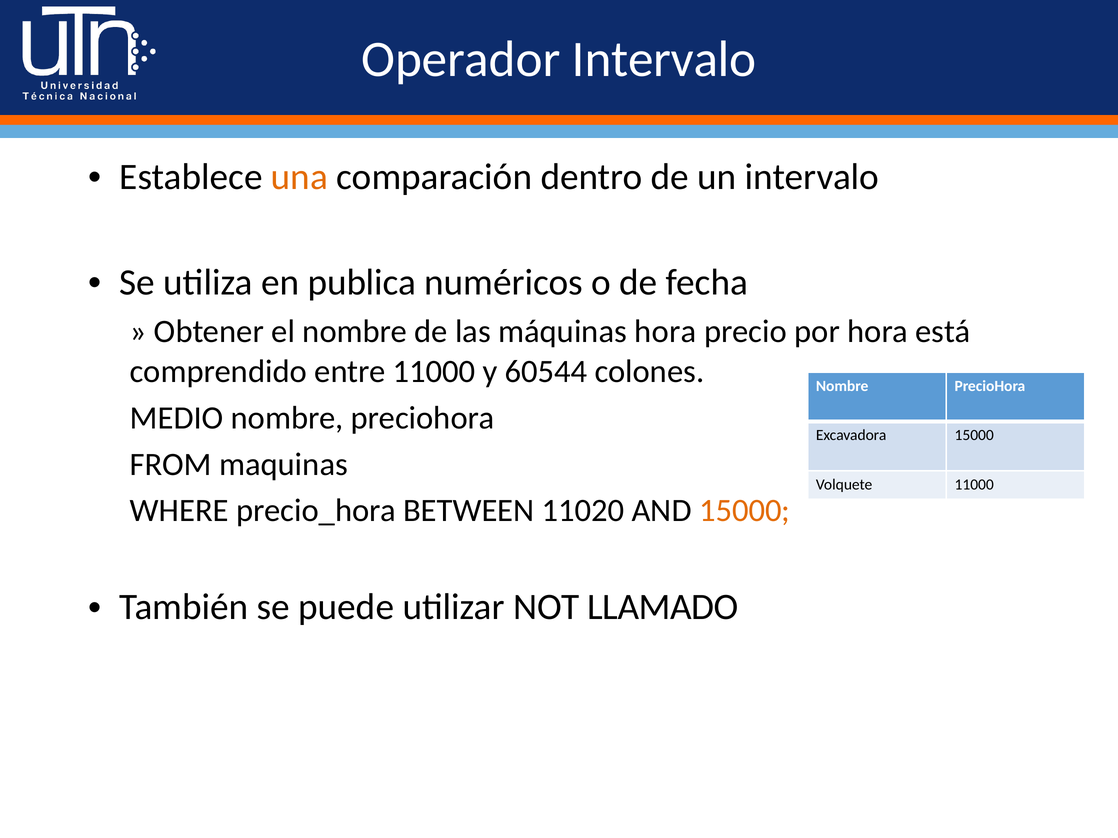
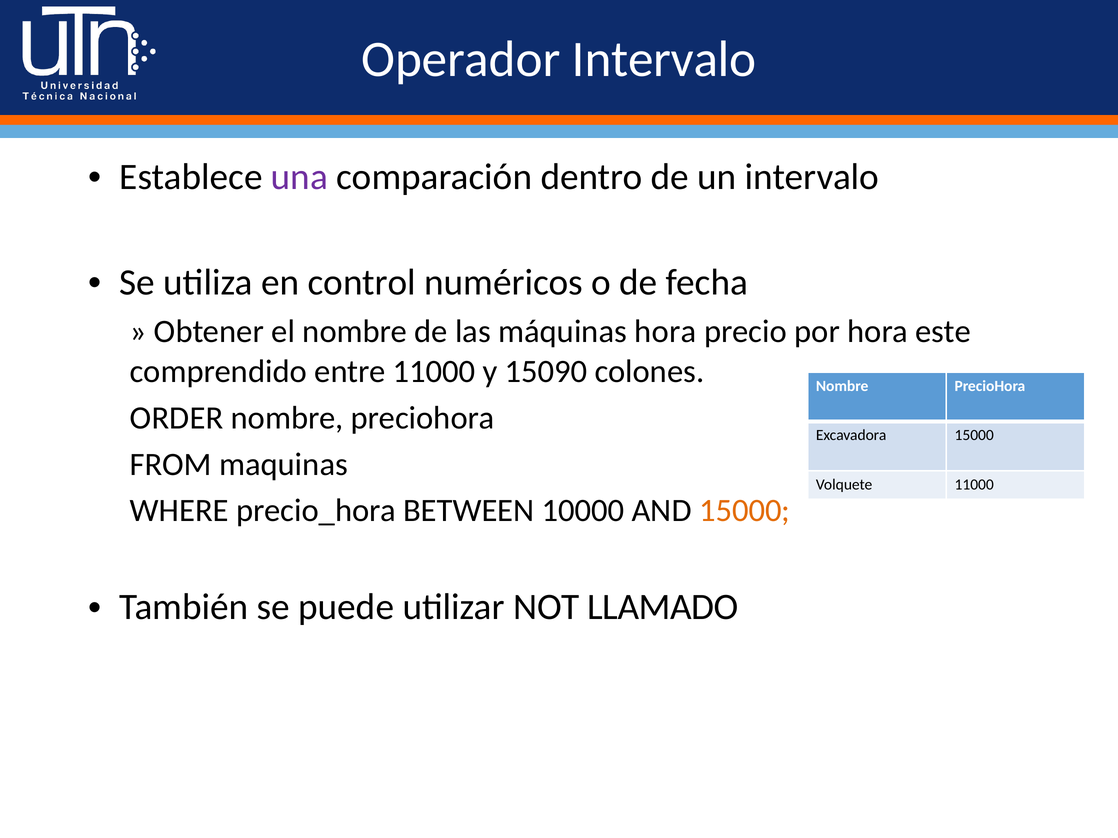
una colour: orange -> purple
publica: publica -> control
está: está -> este
60544: 60544 -> 15090
MEDIO: MEDIO -> ORDER
11020: 11020 -> 10000
